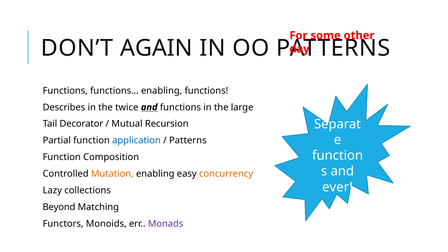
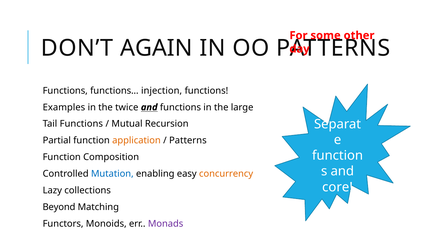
functions… enabling: enabling -> injection
Describes: Describes -> Examples
Tail Decorator: Decorator -> Functions
application colour: blue -> orange
Mutation colour: orange -> blue
ever: ever -> core
